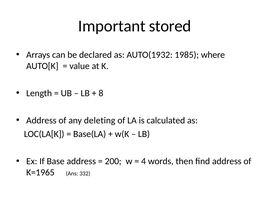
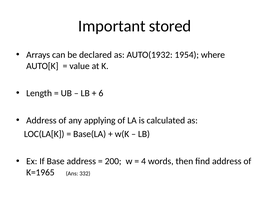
1985: 1985 -> 1954
8: 8 -> 6
deleting: deleting -> applying
